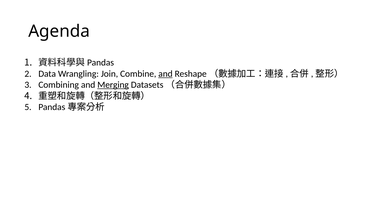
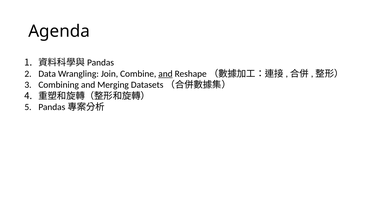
Merging underline: present -> none
